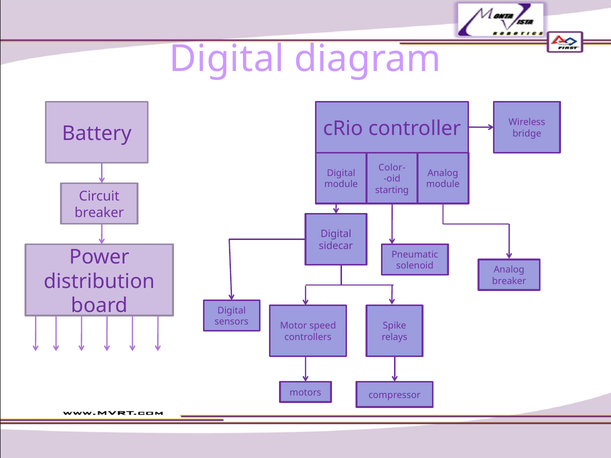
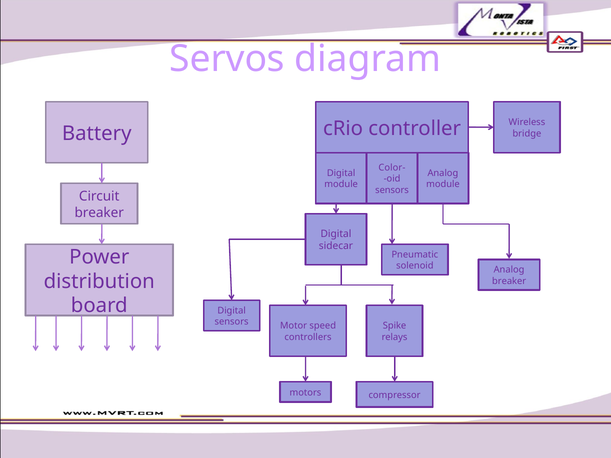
Digital at (227, 59): Digital -> Servos
starting at (392, 190): starting -> sensors
